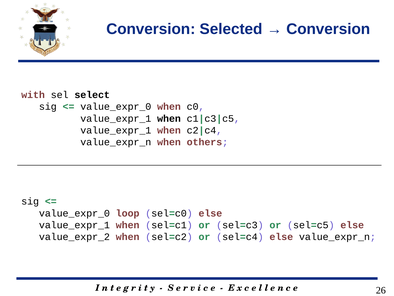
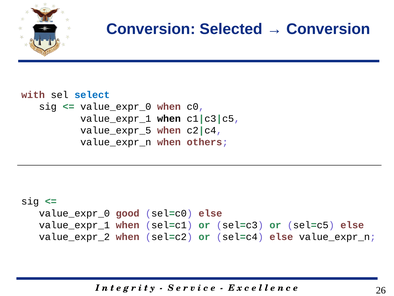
select colour: black -> blue
value_expr_1 at (116, 130): value_expr_1 -> value_expr_5
loop: loop -> good
